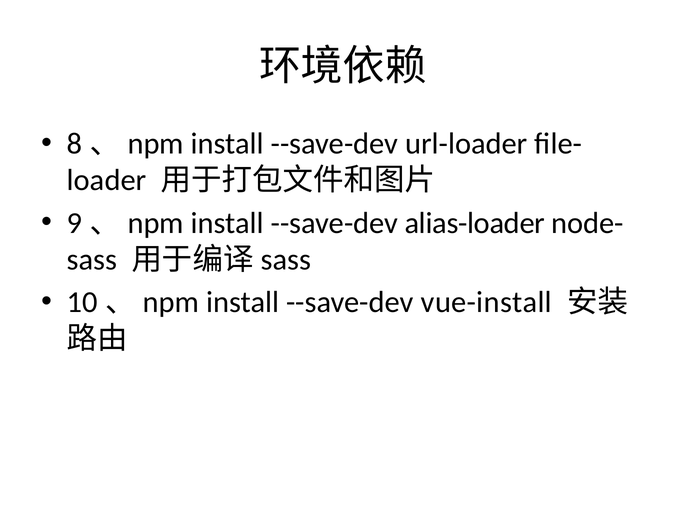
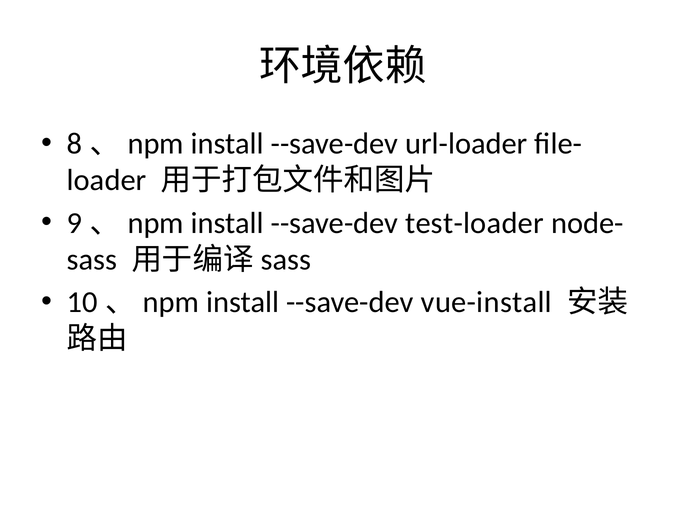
alias-loader: alias-loader -> test-loader
